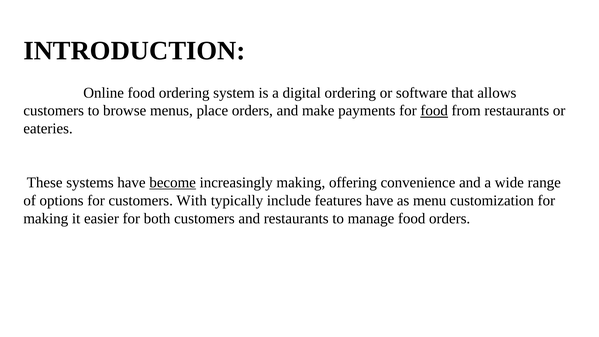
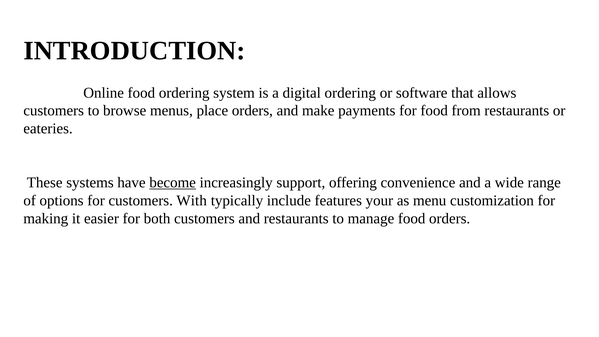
food at (434, 111) underline: present -> none
increasingly making: making -> support
features have: have -> your
